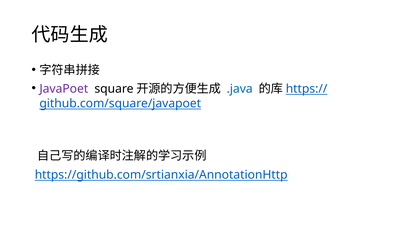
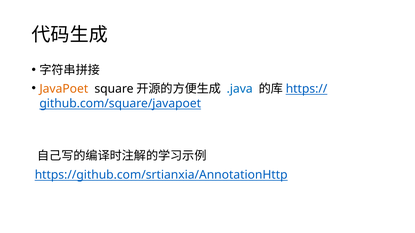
JavaPoet colour: purple -> orange
